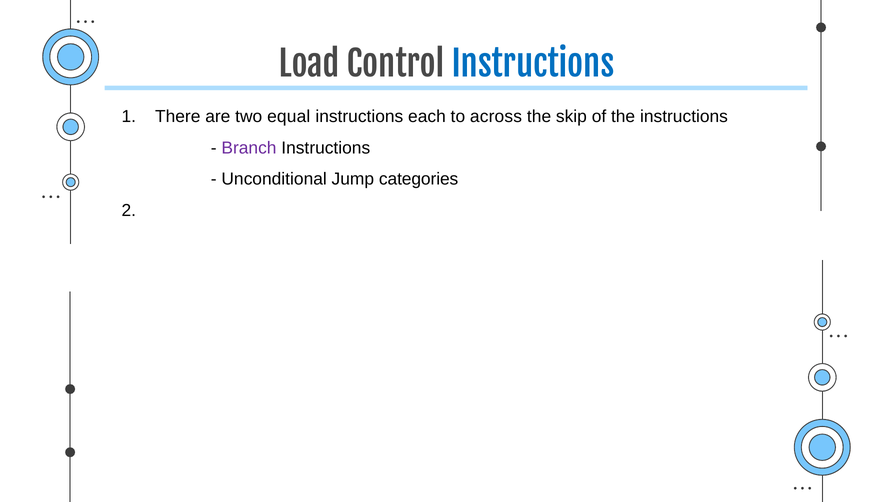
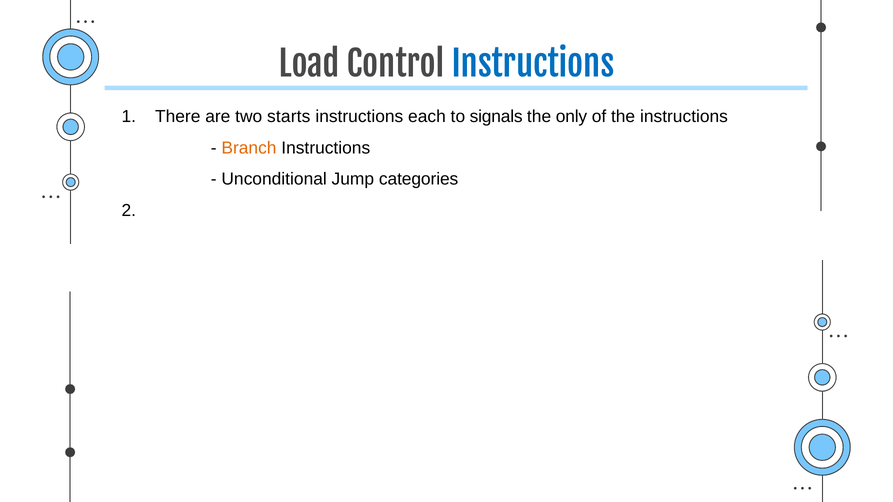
equal: equal -> starts
across: across -> signals
skip: skip -> only
Branch colour: purple -> orange
